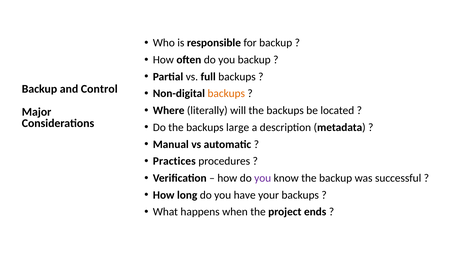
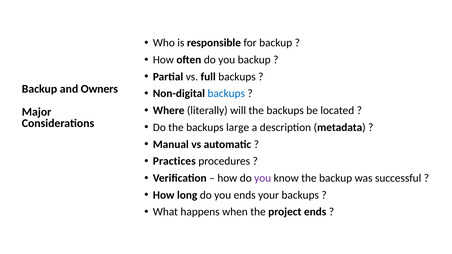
Control: Control -> Owners
backups at (226, 94) colour: orange -> blue
you have: have -> ends
